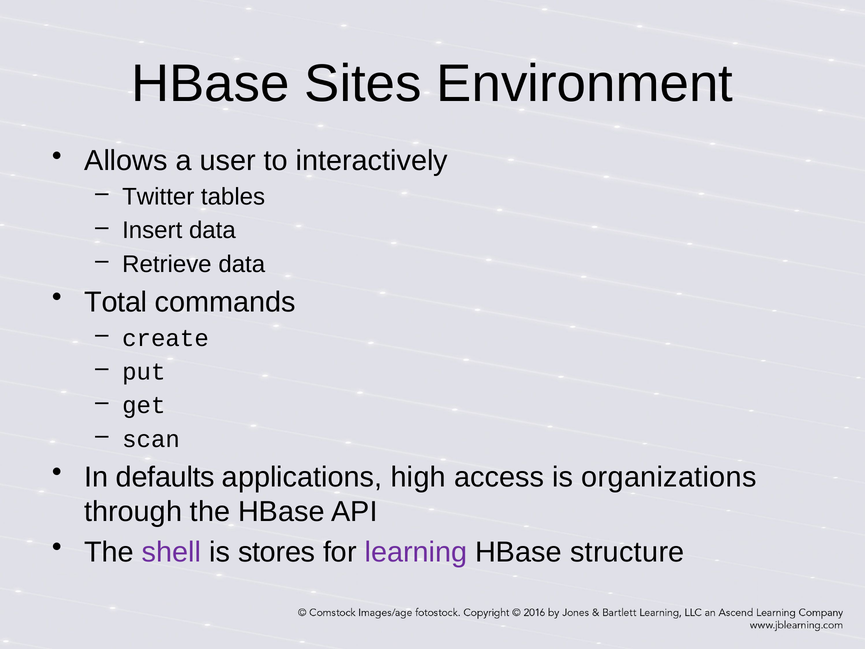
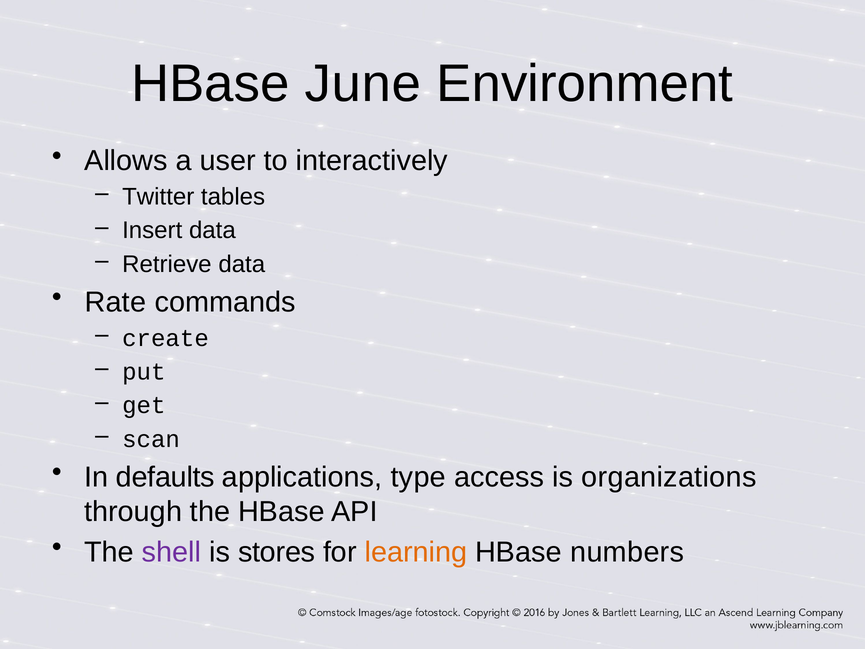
Sites: Sites -> June
Total: Total -> Rate
high: high -> type
learning colour: purple -> orange
structure: structure -> numbers
